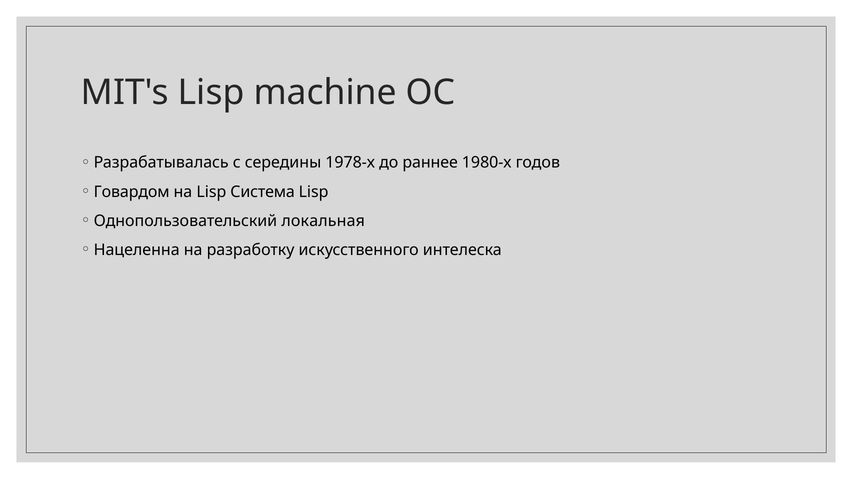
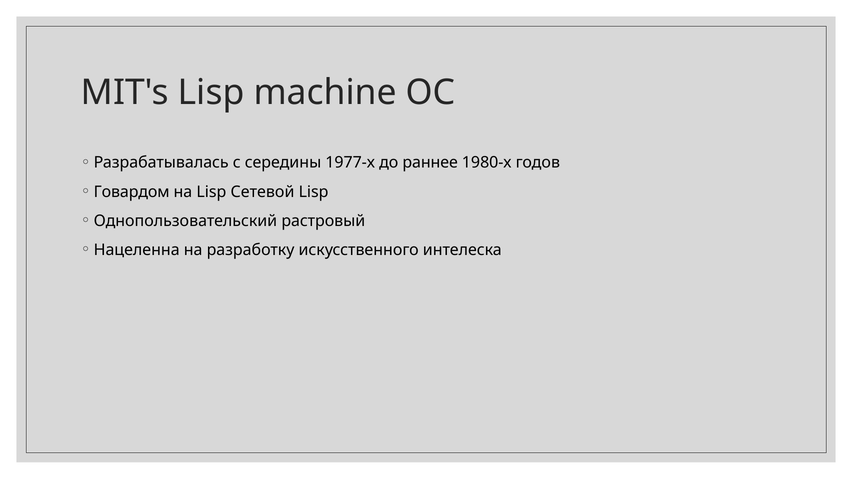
1978-х: 1978-х -> 1977-х
Система: Система -> Сетевой
локальная: локальная -> растровый
